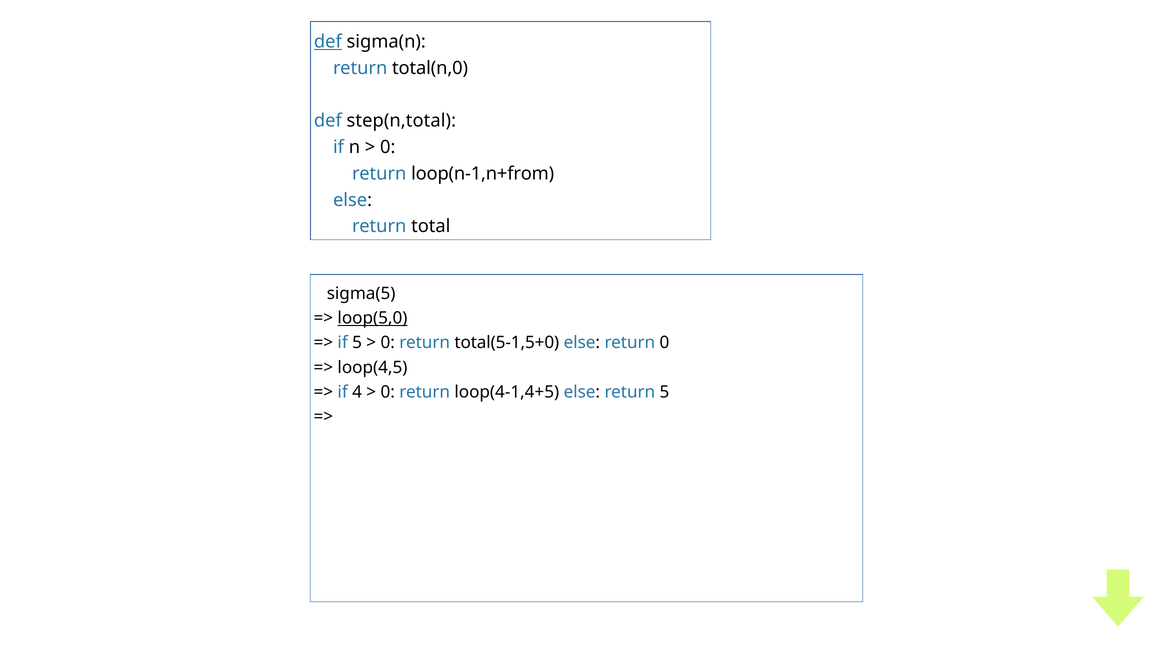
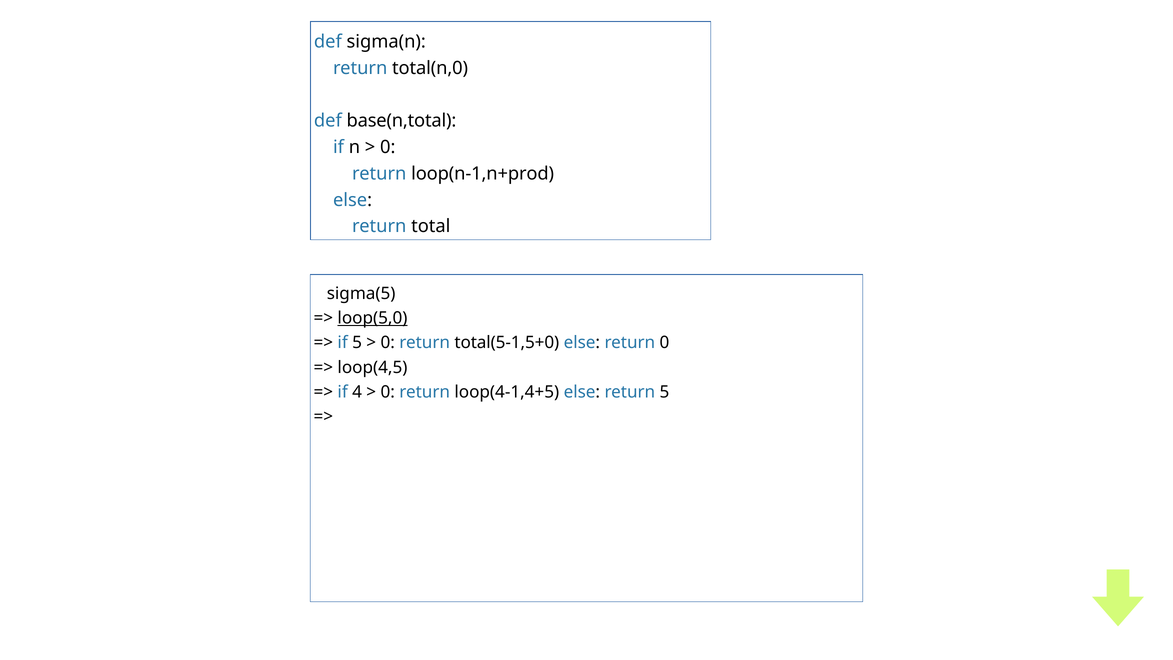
def at (328, 42) underline: present -> none
step(n,total: step(n,total -> base(n,total
loop(n-1,n+from: loop(n-1,n+from -> loop(n-1,n+prod
